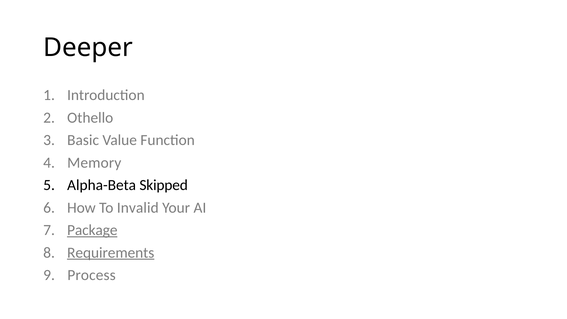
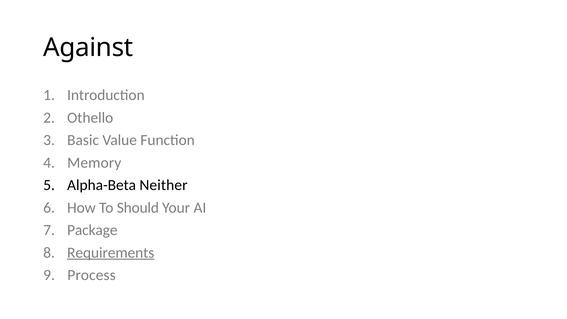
Deeper: Deeper -> Against
Skipped: Skipped -> Neither
Invalid: Invalid -> Should
Package underline: present -> none
